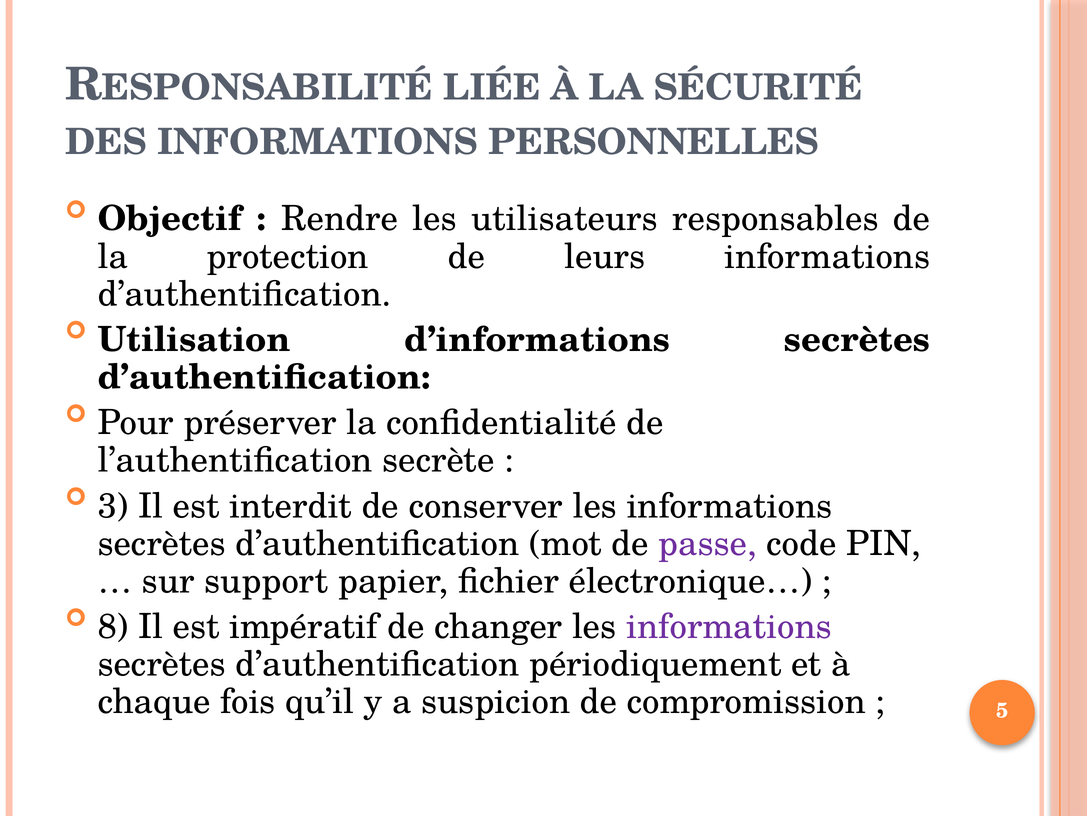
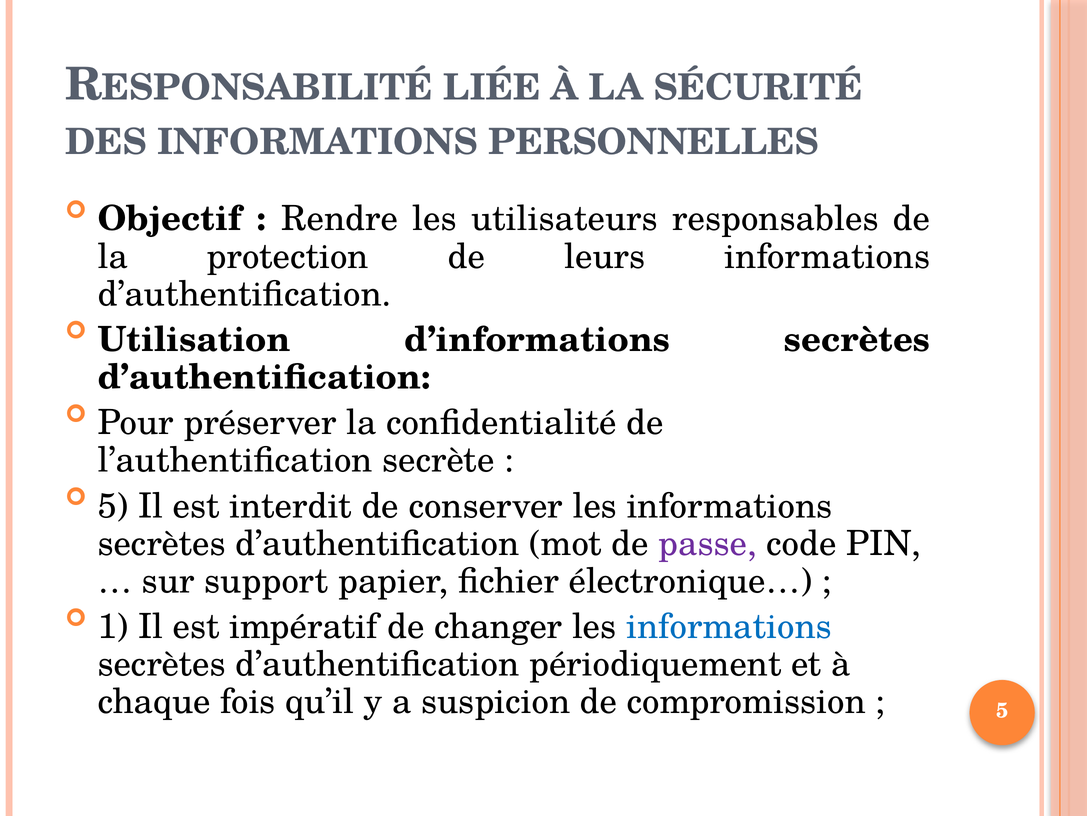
3 at (113, 506): 3 -> 5
8: 8 -> 1
informations at (729, 626) colour: purple -> blue
